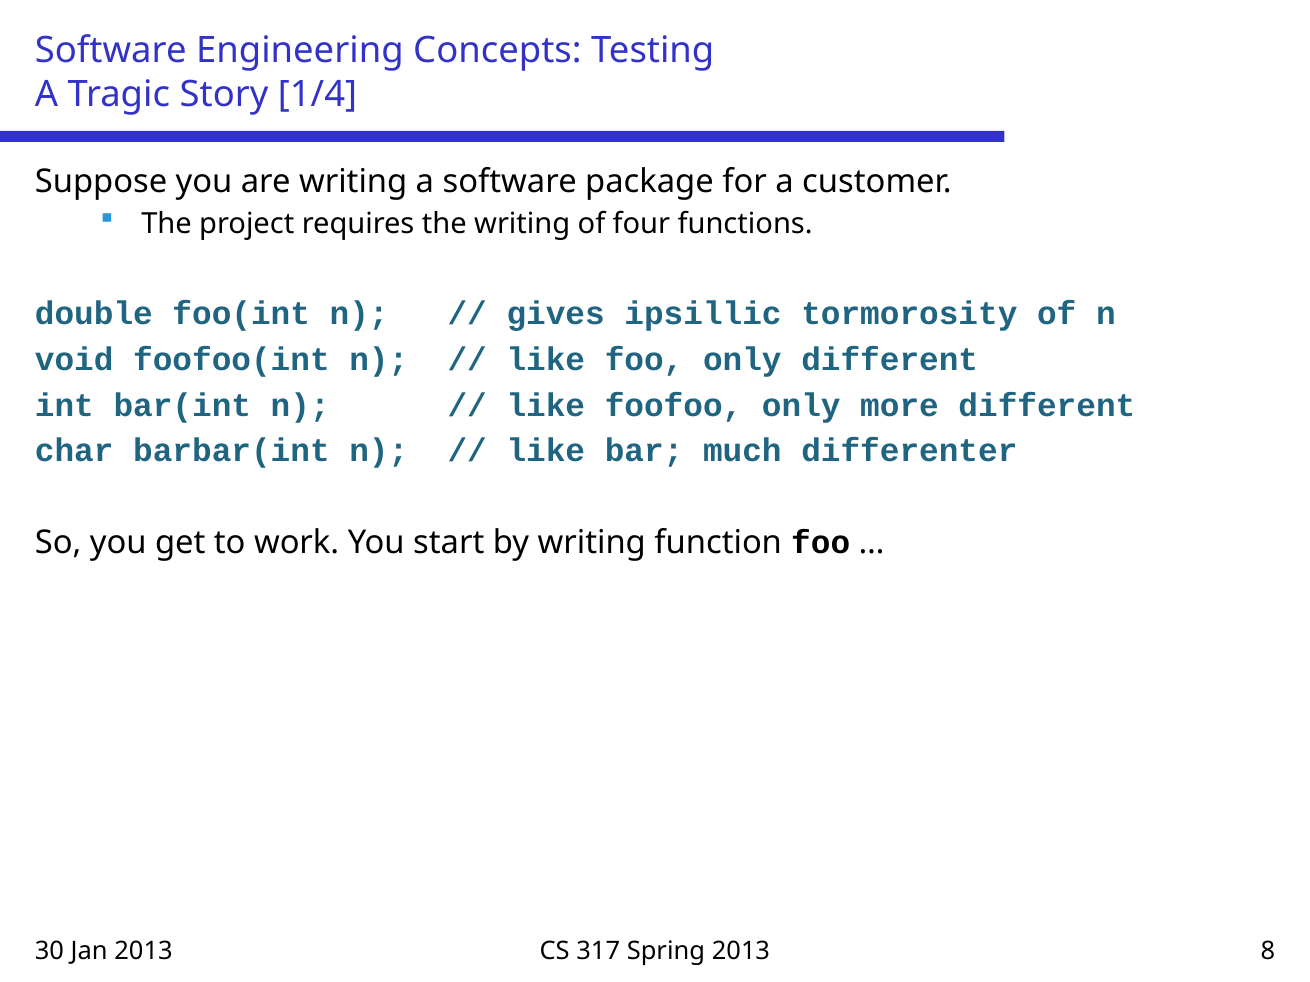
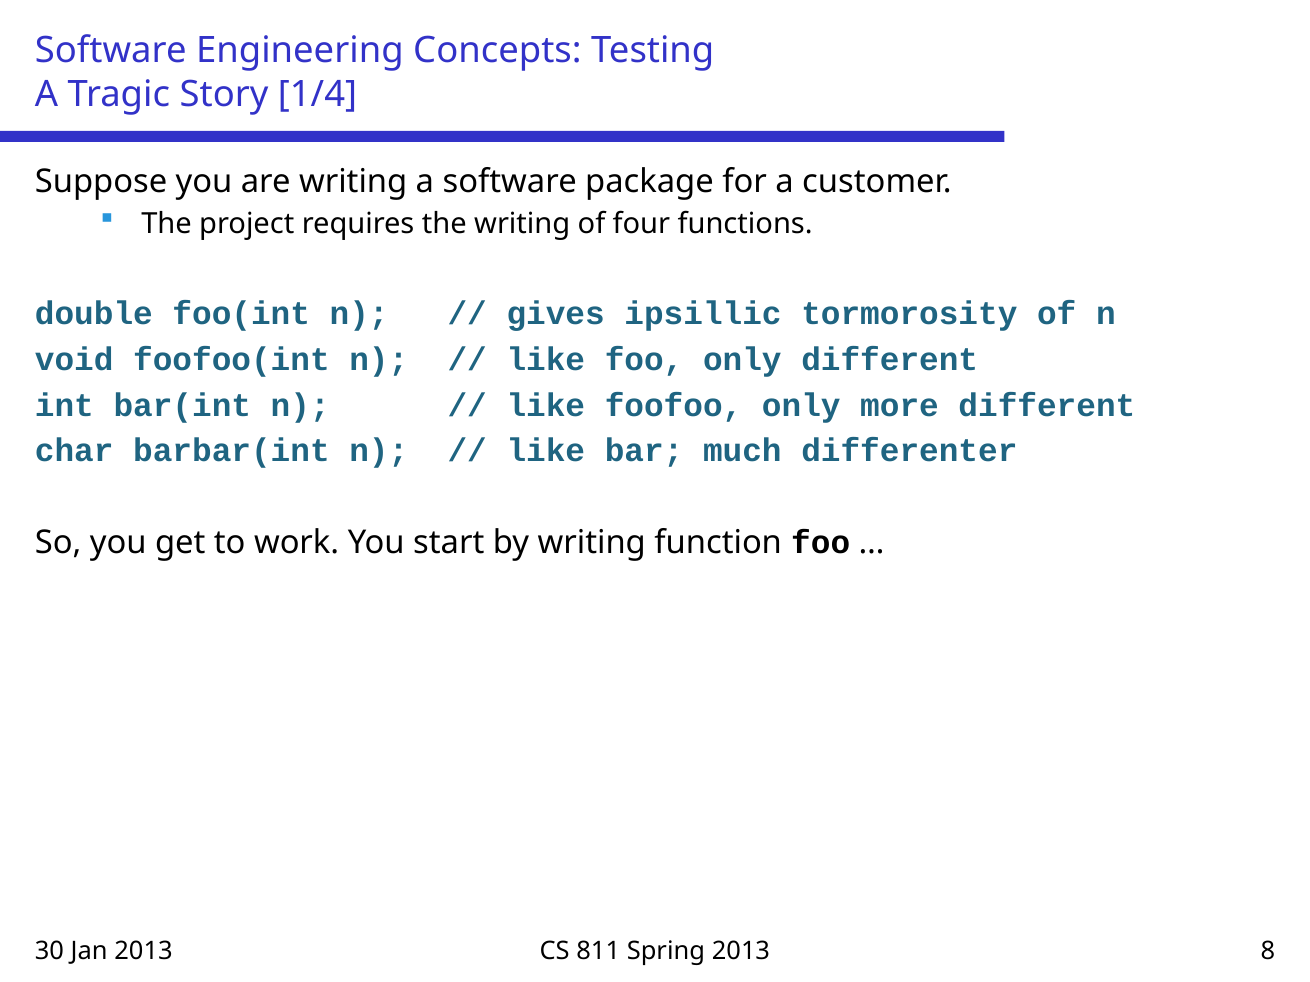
317: 317 -> 811
